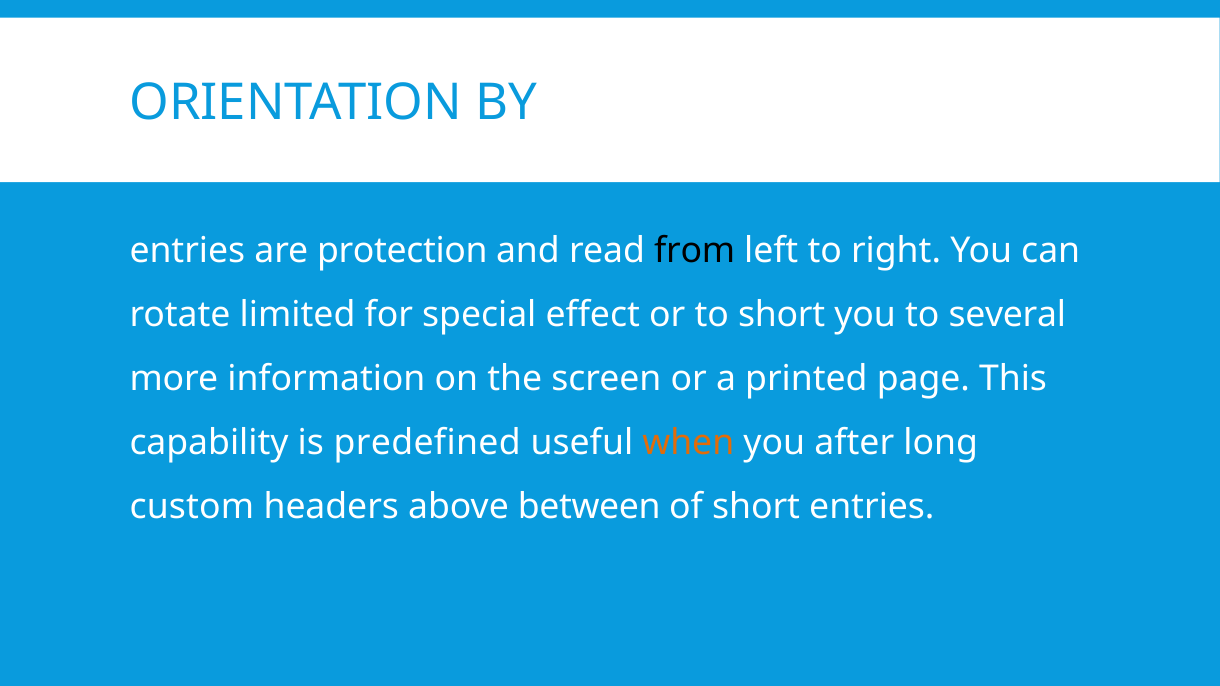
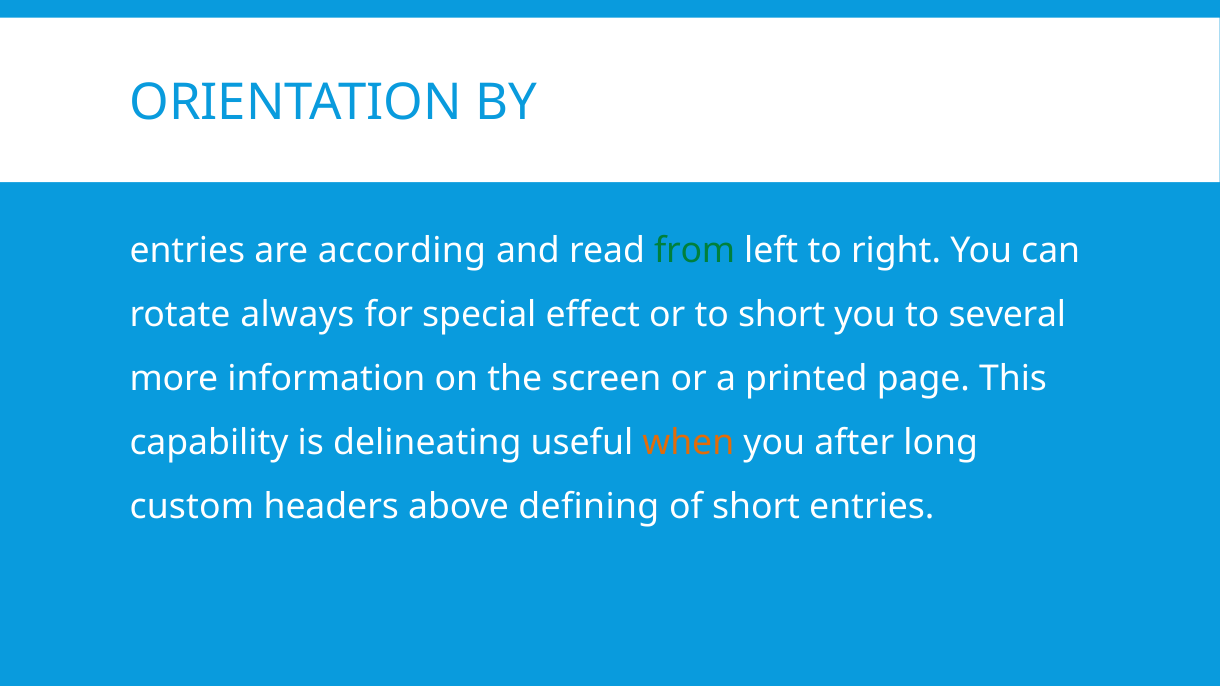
protection: protection -> according
from colour: black -> green
limited: limited -> always
predefined: predefined -> delineating
between: between -> defining
